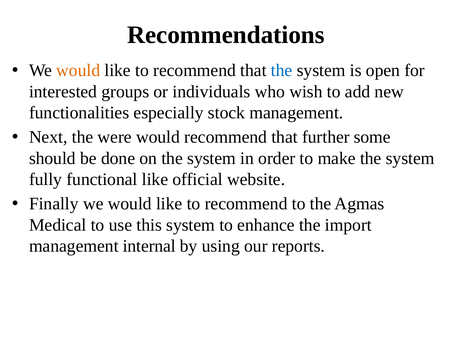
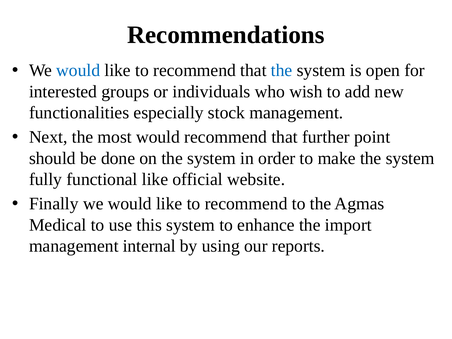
would at (78, 71) colour: orange -> blue
were: were -> most
some: some -> point
